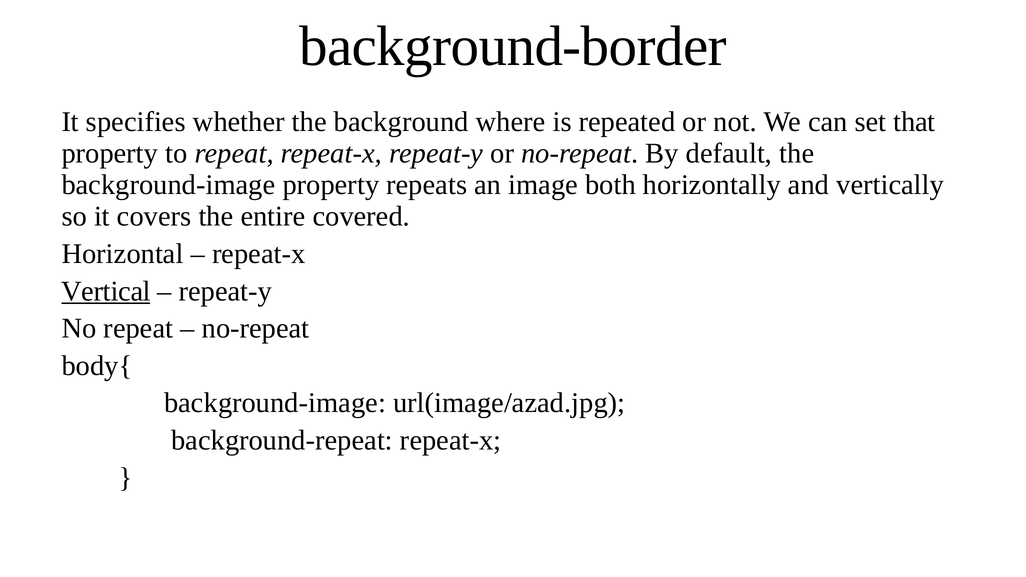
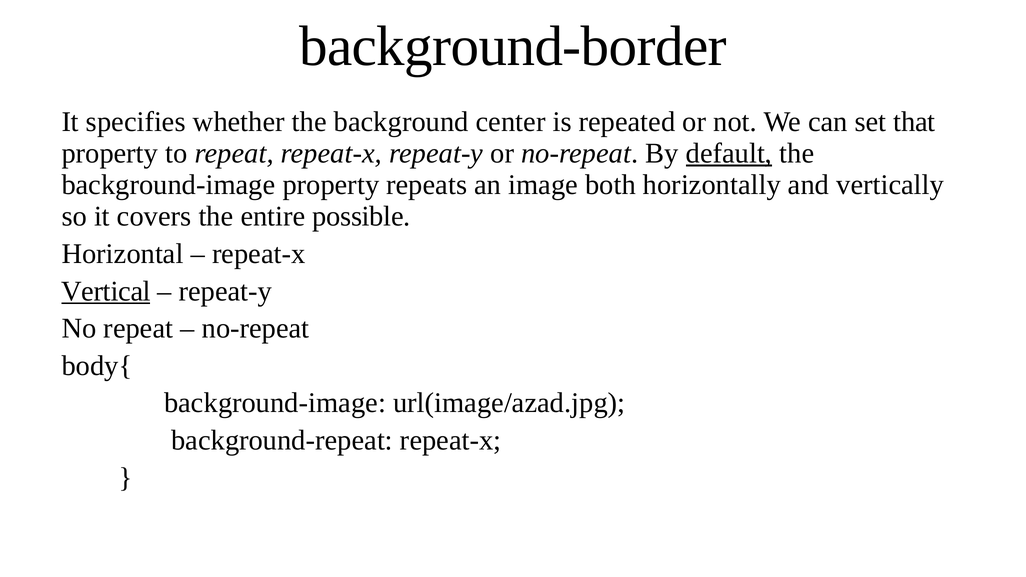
where: where -> center
default underline: none -> present
covered: covered -> possible
